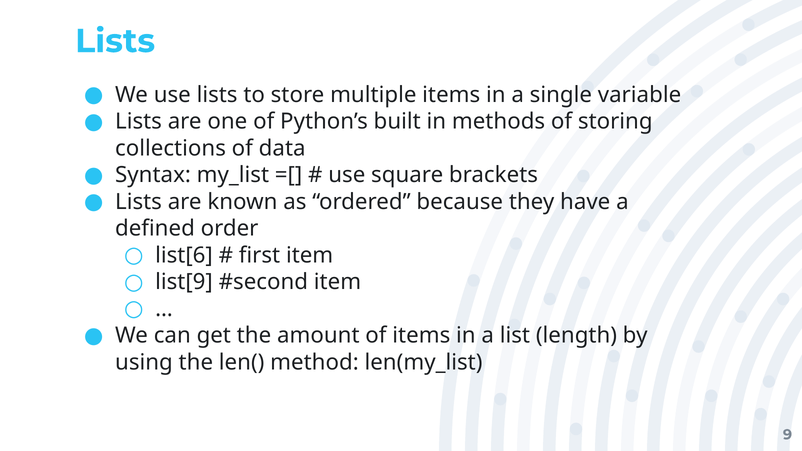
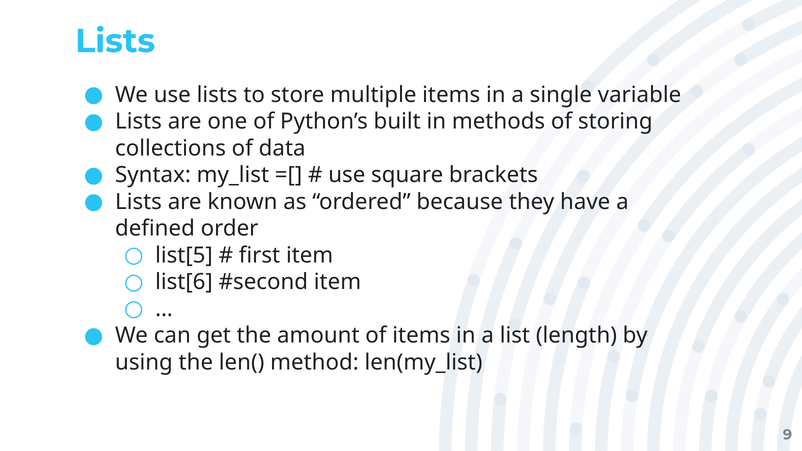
list[6: list[6 -> list[5
list[9: list[9 -> list[6
